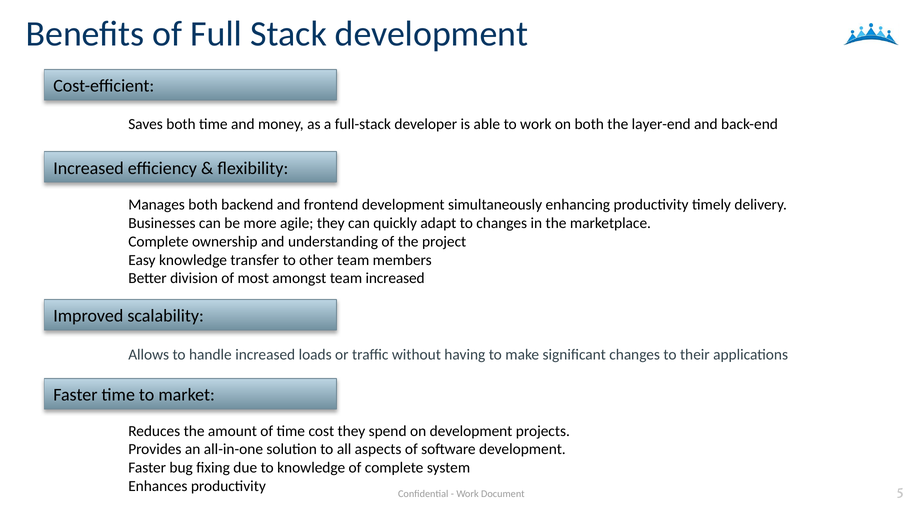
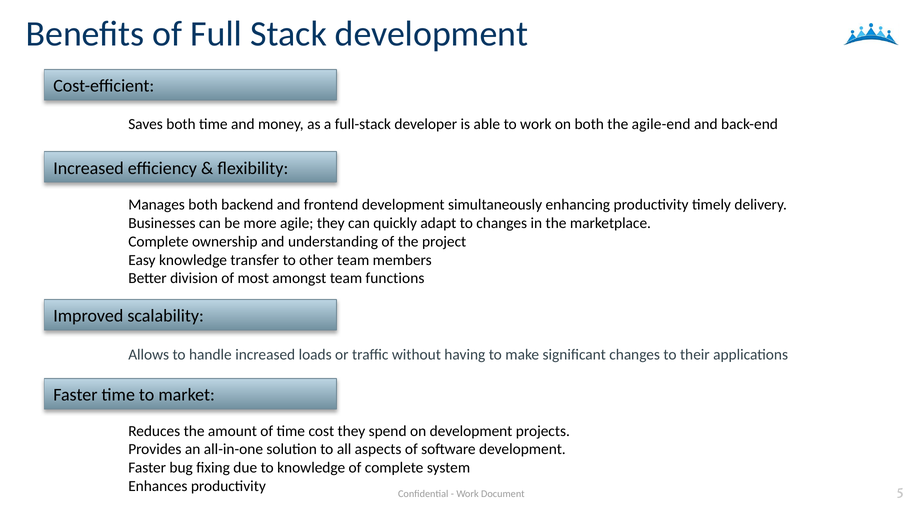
layer-end: layer-end -> agile-end
team increased: increased -> functions
